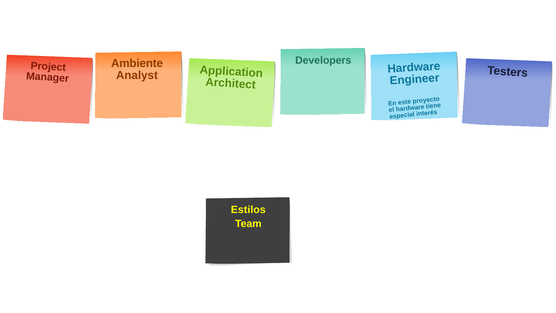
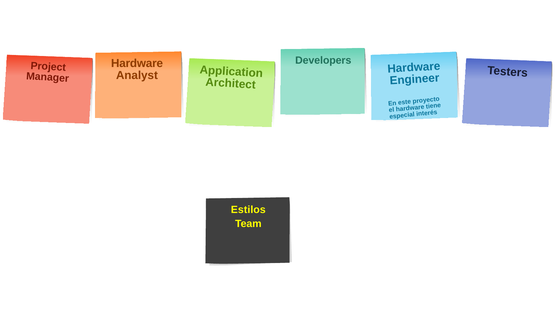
Ambiente at (137, 63): Ambiente -> Hardware
